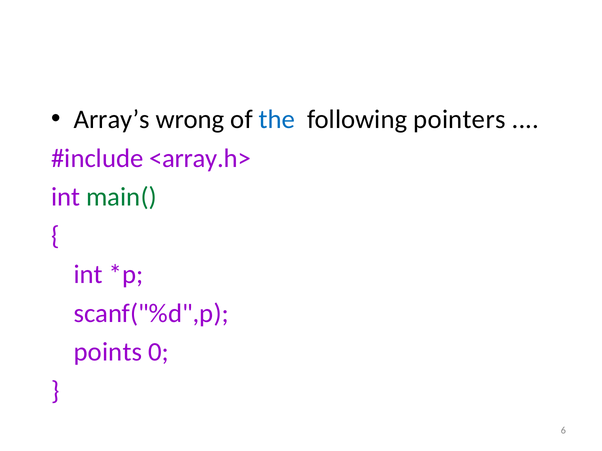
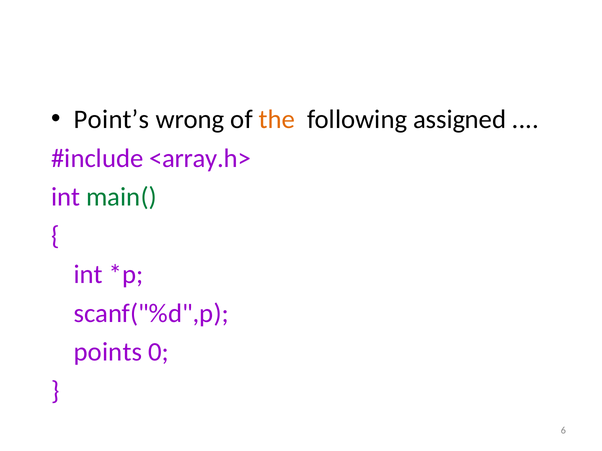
Array’s: Array’s -> Point’s
the colour: blue -> orange
pointers: pointers -> assigned
